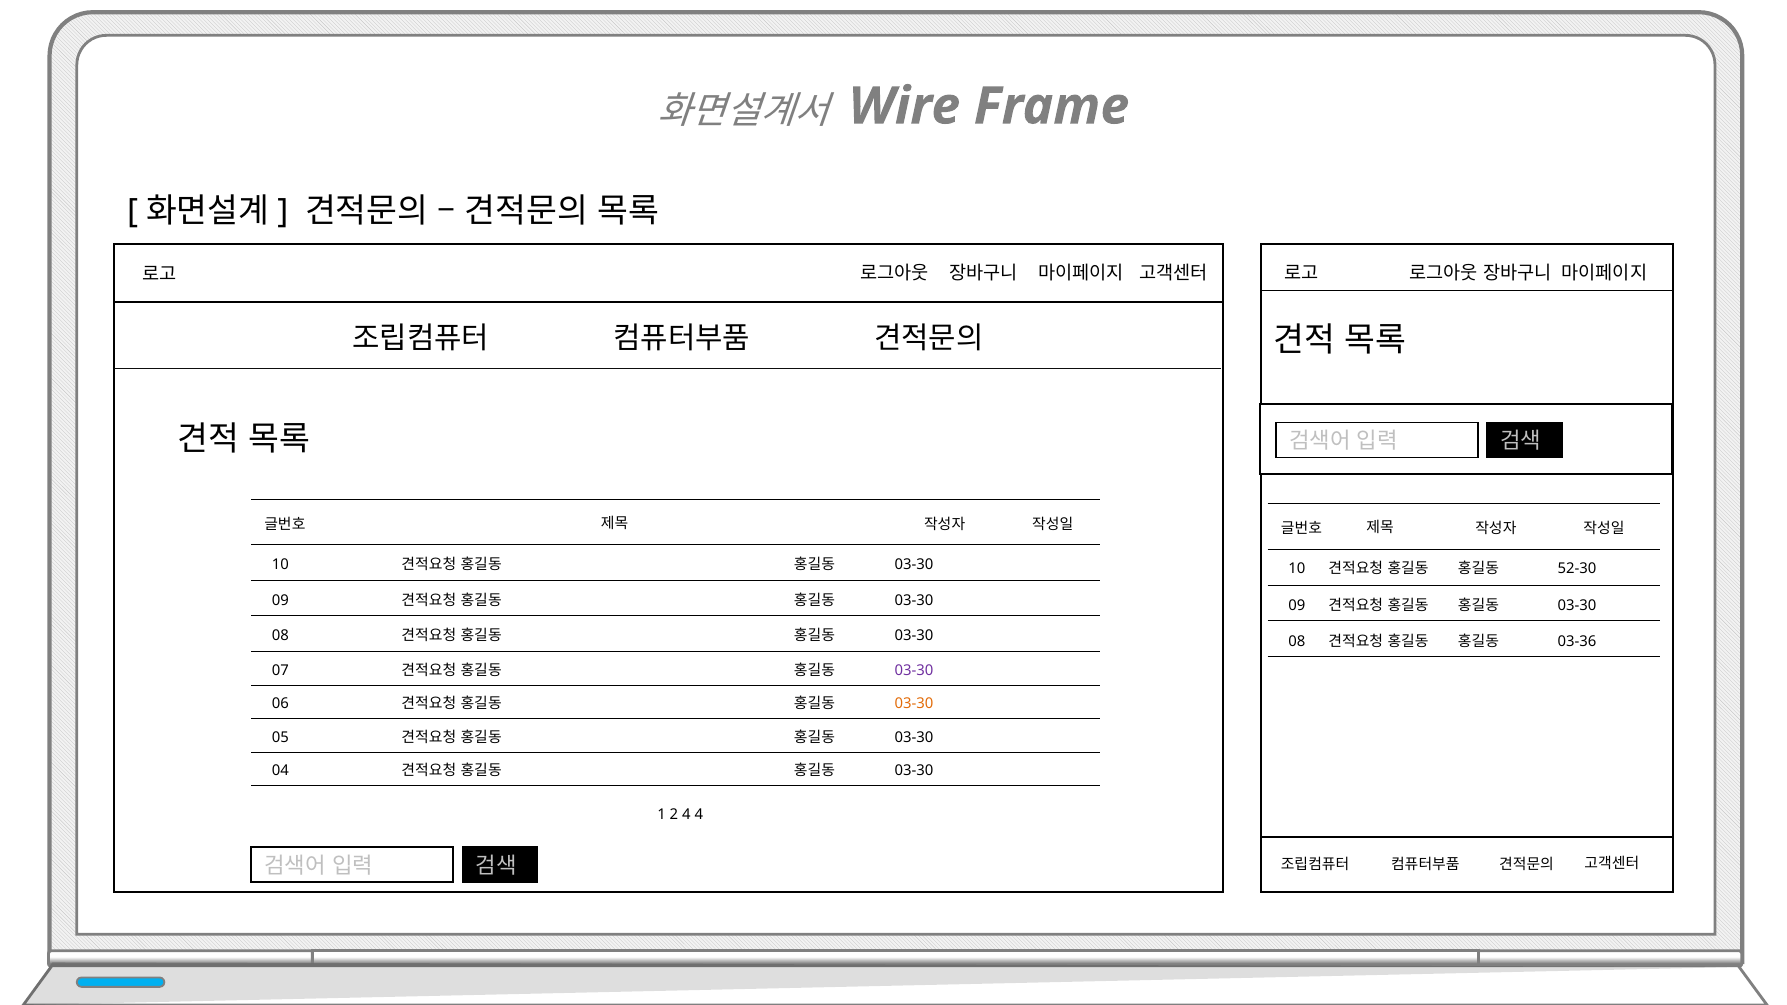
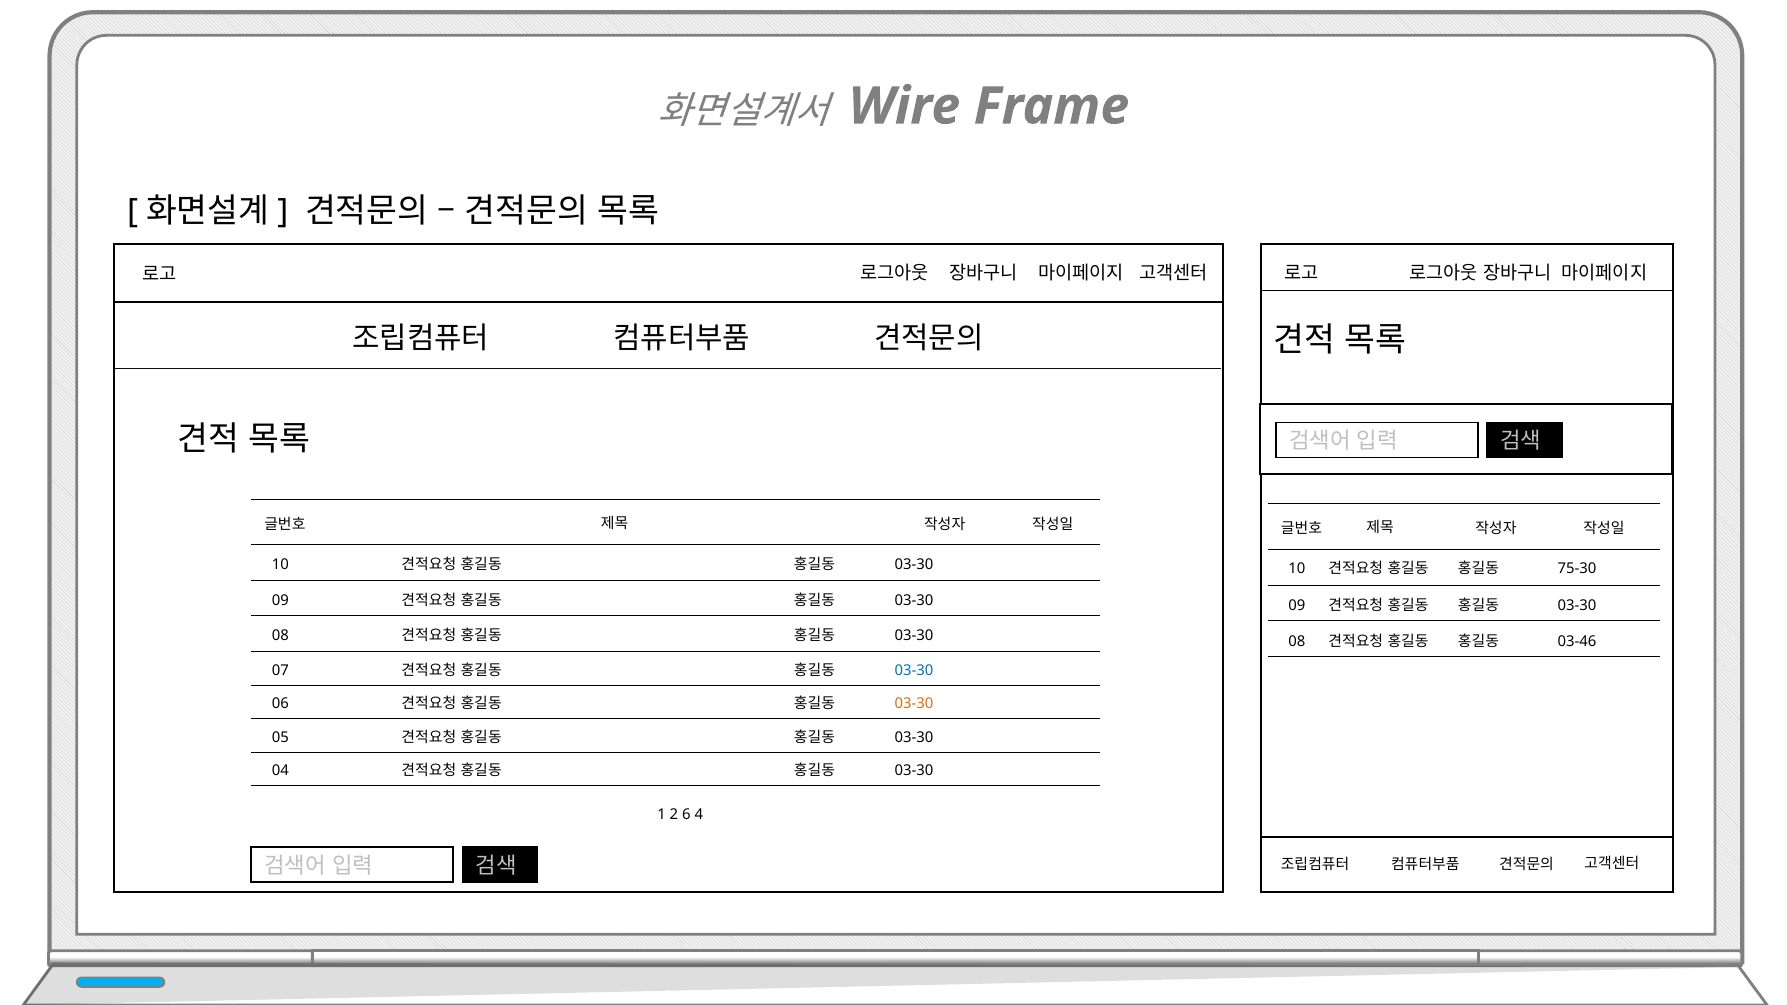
52-30: 52-30 -> 75-30
03-36: 03-36 -> 03-46
03-30 at (914, 670) colour: purple -> blue
2 4: 4 -> 6
